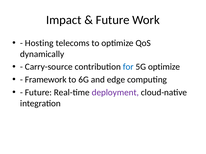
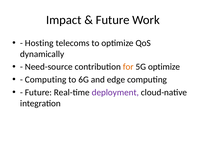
Carry-source: Carry-source -> Need-source
for colour: blue -> orange
Framework at (46, 80): Framework -> Computing
